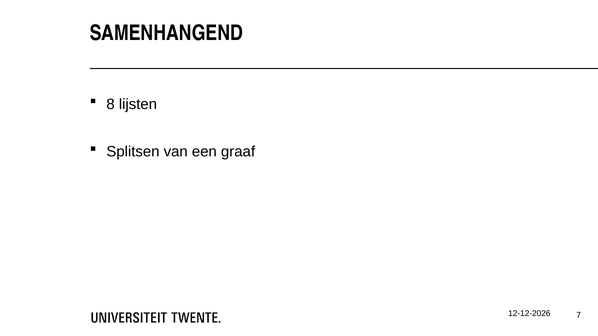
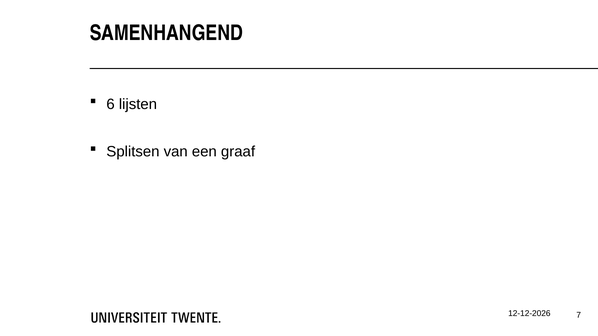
8: 8 -> 6
